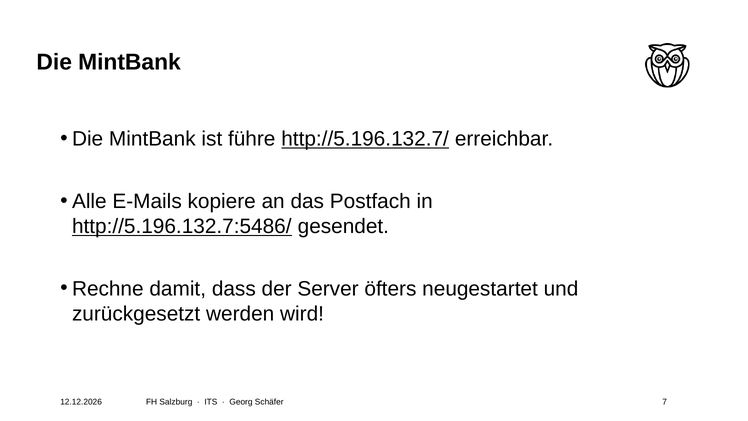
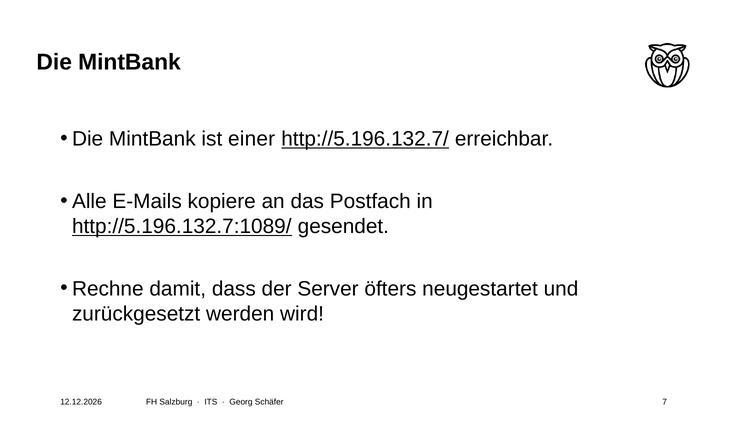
führe: führe -> einer
http://5.196.132.7:5486/: http://5.196.132.7:5486/ -> http://5.196.132.7:1089/
